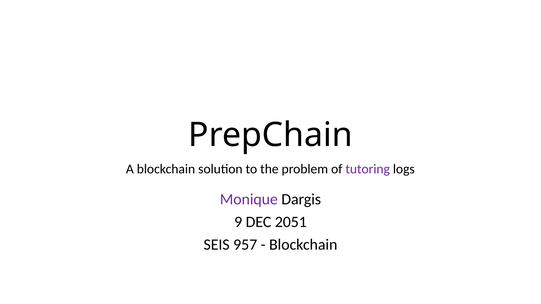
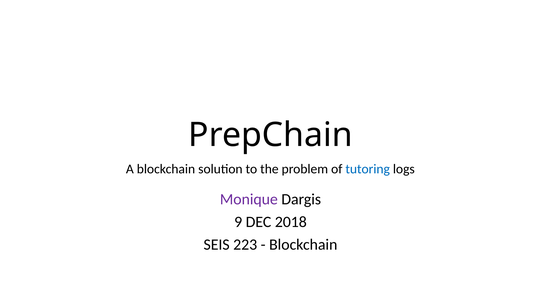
tutoring colour: purple -> blue
2051: 2051 -> 2018
957: 957 -> 223
